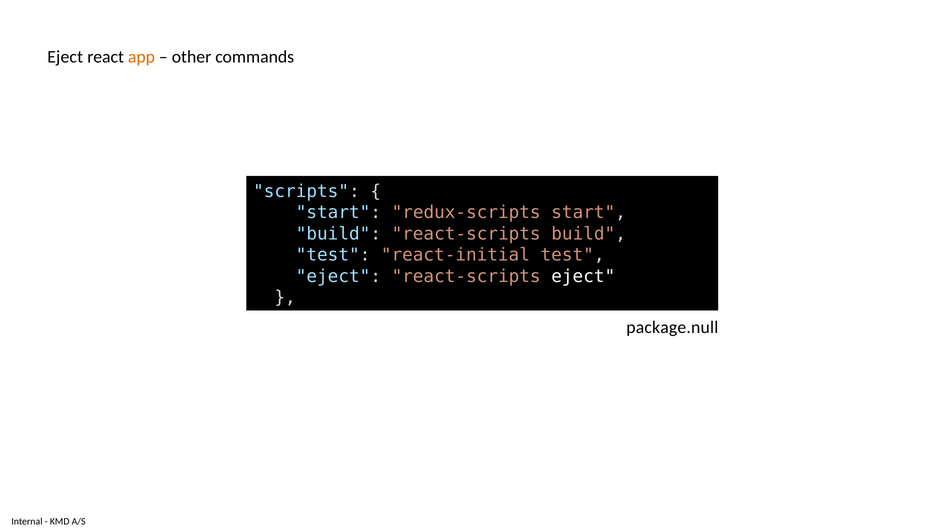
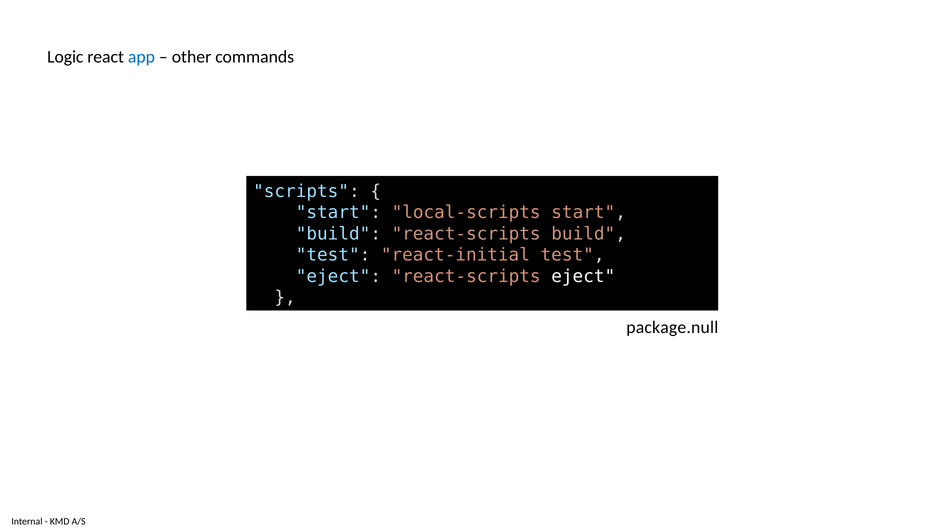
Eject at (65, 57): Eject -> Logic
app colour: orange -> blue
redux-scripts: redux-scripts -> local-scripts
